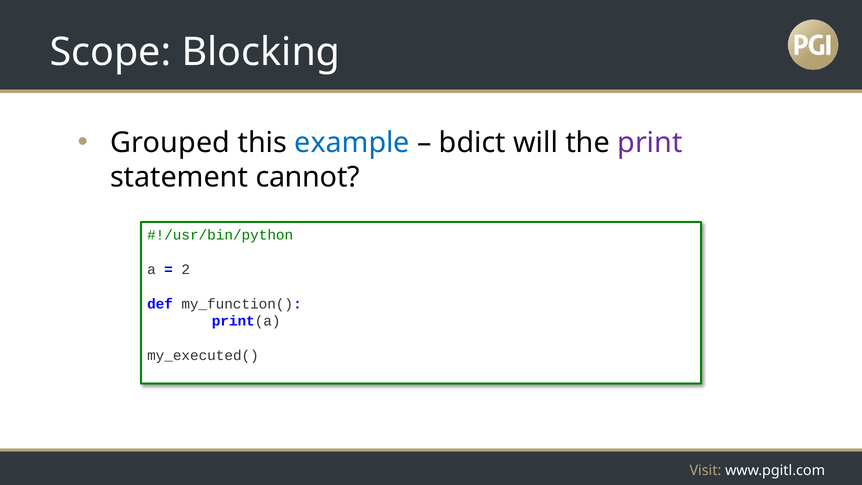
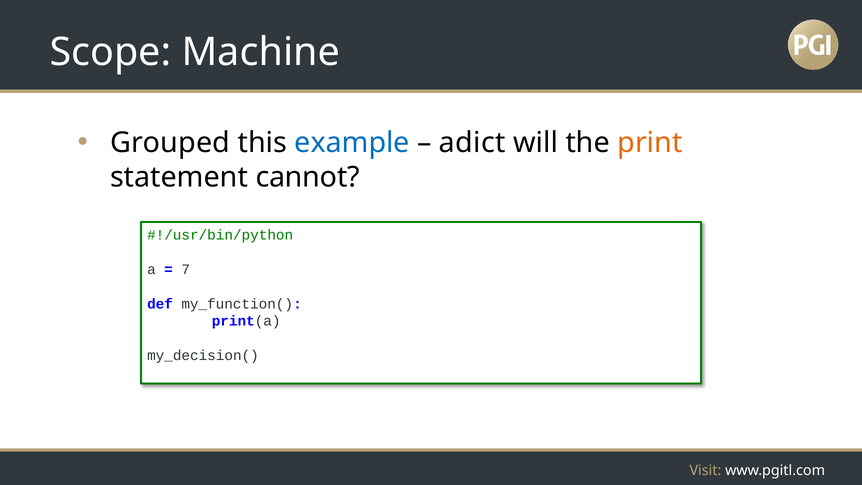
Blocking: Blocking -> Machine
bdict: bdict -> adict
print colour: purple -> orange
2: 2 -> 7
my_executed(: my_executed( -> my_decision(
